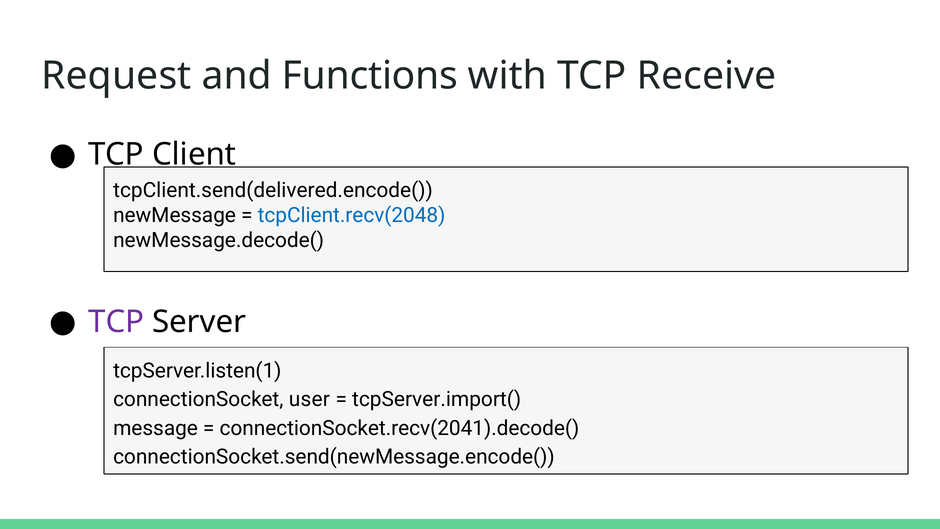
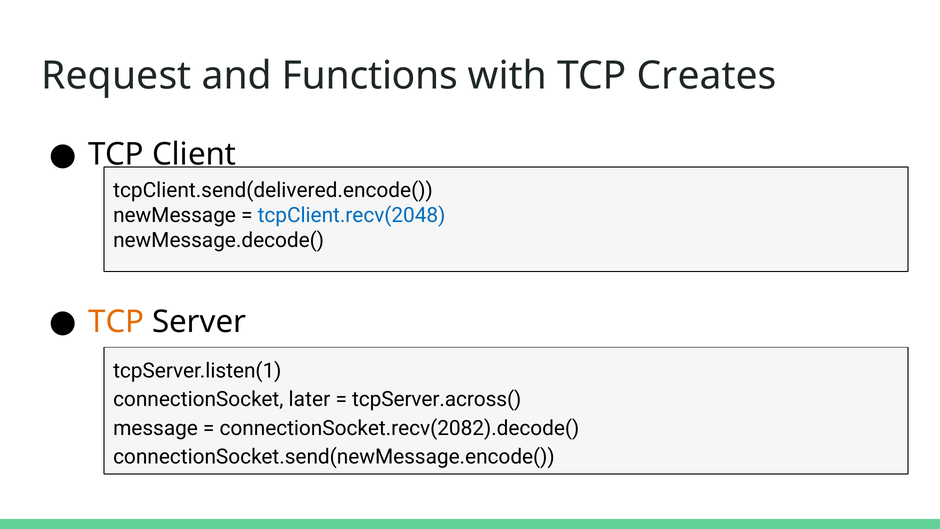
Receive: Receive -> Creates
TCP at (116, 322) colour: purple -> orange
user: user -> later
tcpServer.import(: tcpServer.import( -> tcpServer.across(
connectionSocket.recv(2041).decode(: connectionSocket.recv(2041).decode( -> connectionSocket.recv(2082).decode(
